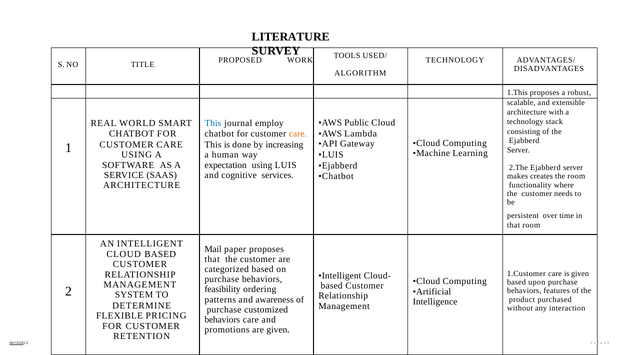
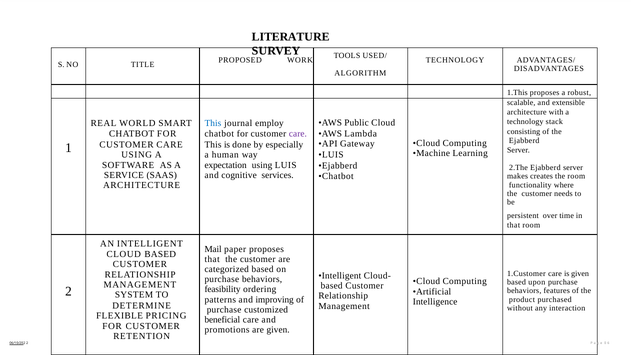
care at (298, 134) colour: orange -> purple
increasing: increasing -> especially
awareness: awareness -> improving
behaviors at (222, 320): behaviors -> beneficial
